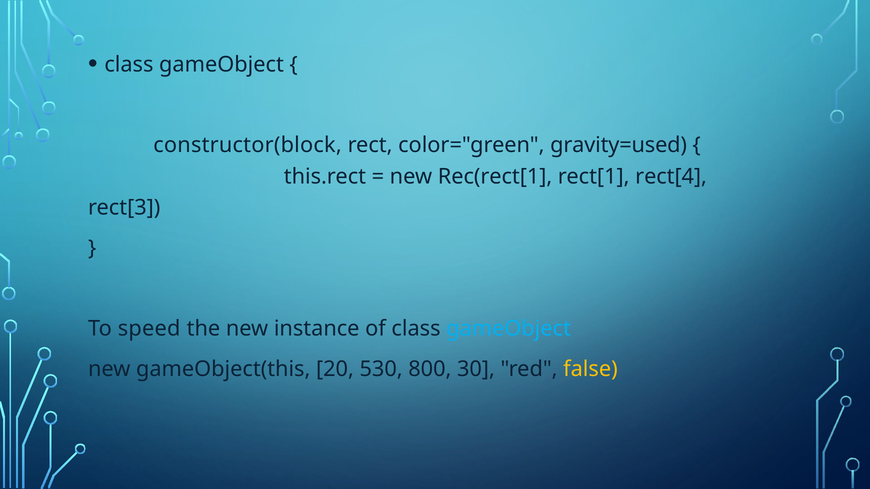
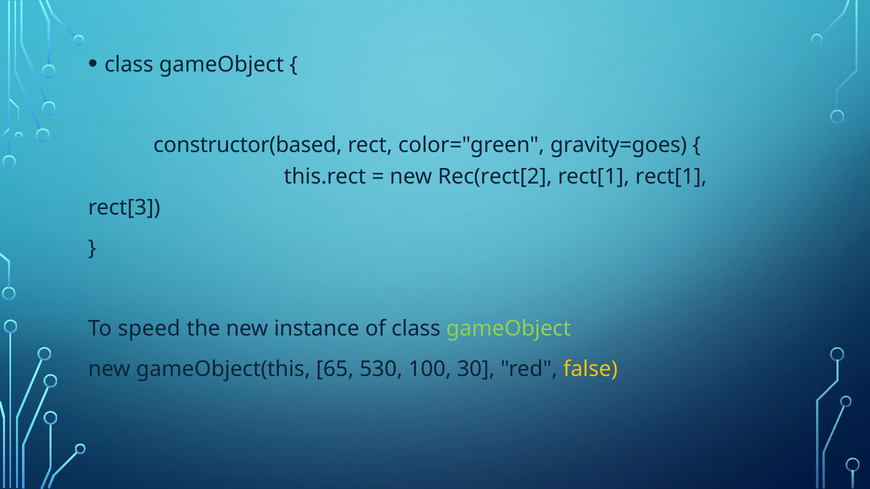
constructor(block: constructor(block -> constructor(based
gravity=used: gravity=used -> gravity=goes
Rec(rect[1: Rec(rect[1 -> Rec(rect[2
rect[1 rect[4: rect[4 -> rect[1
gameObject at (509, 329) colour: light blue -> light green
20: 20 -> 65
800: 800 -> 100
